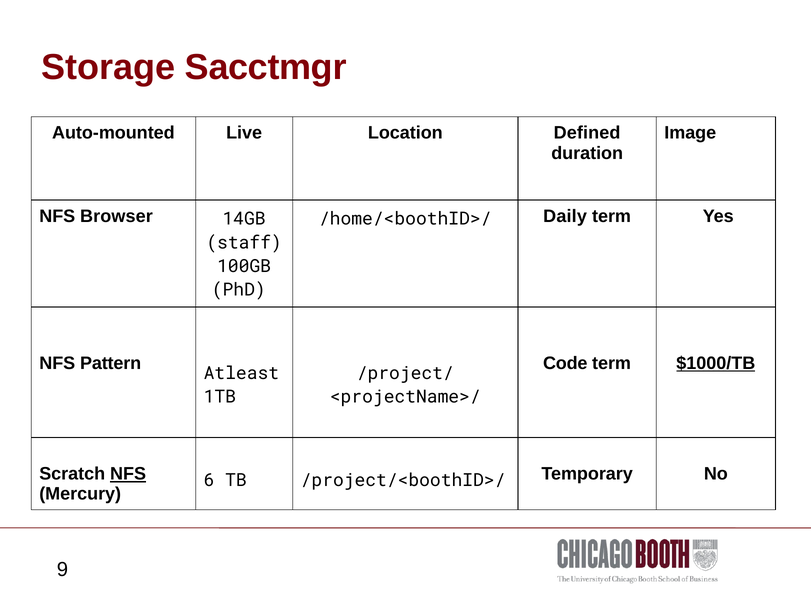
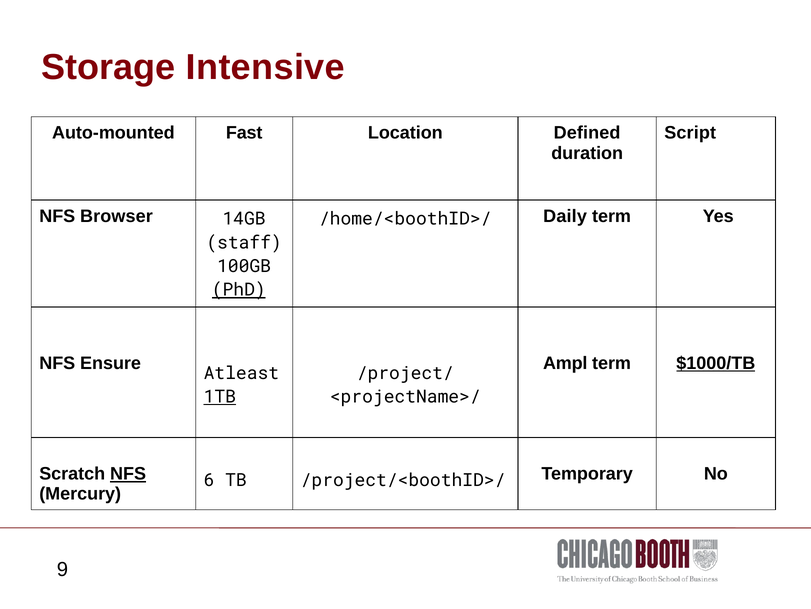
Sacctmgr: Sacctmgr -> Intensive
Live: Live -> Fast
Image: Image -> Script
PhD underline: none -> present
Pattern: Pattern -> Ensure
Code: Code -> Ampl
1TB underline: none -> present
